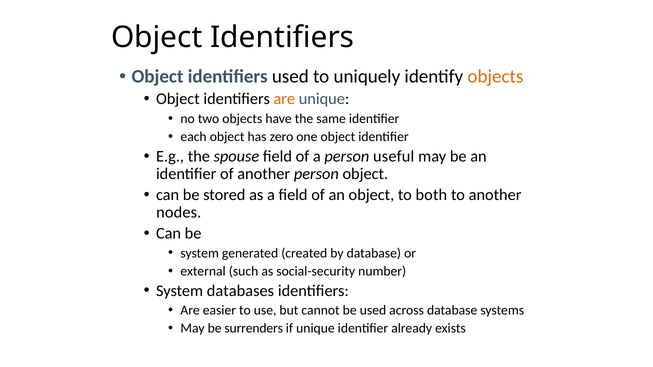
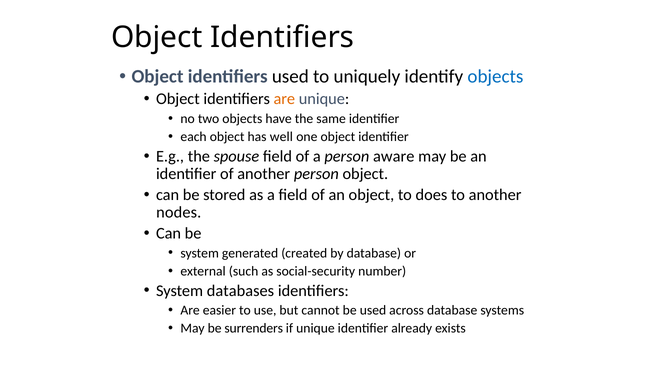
objects at (495, 77) colour: orange -> blue
zero: zero -> well
useful: useful -> aware
both: both -> does
